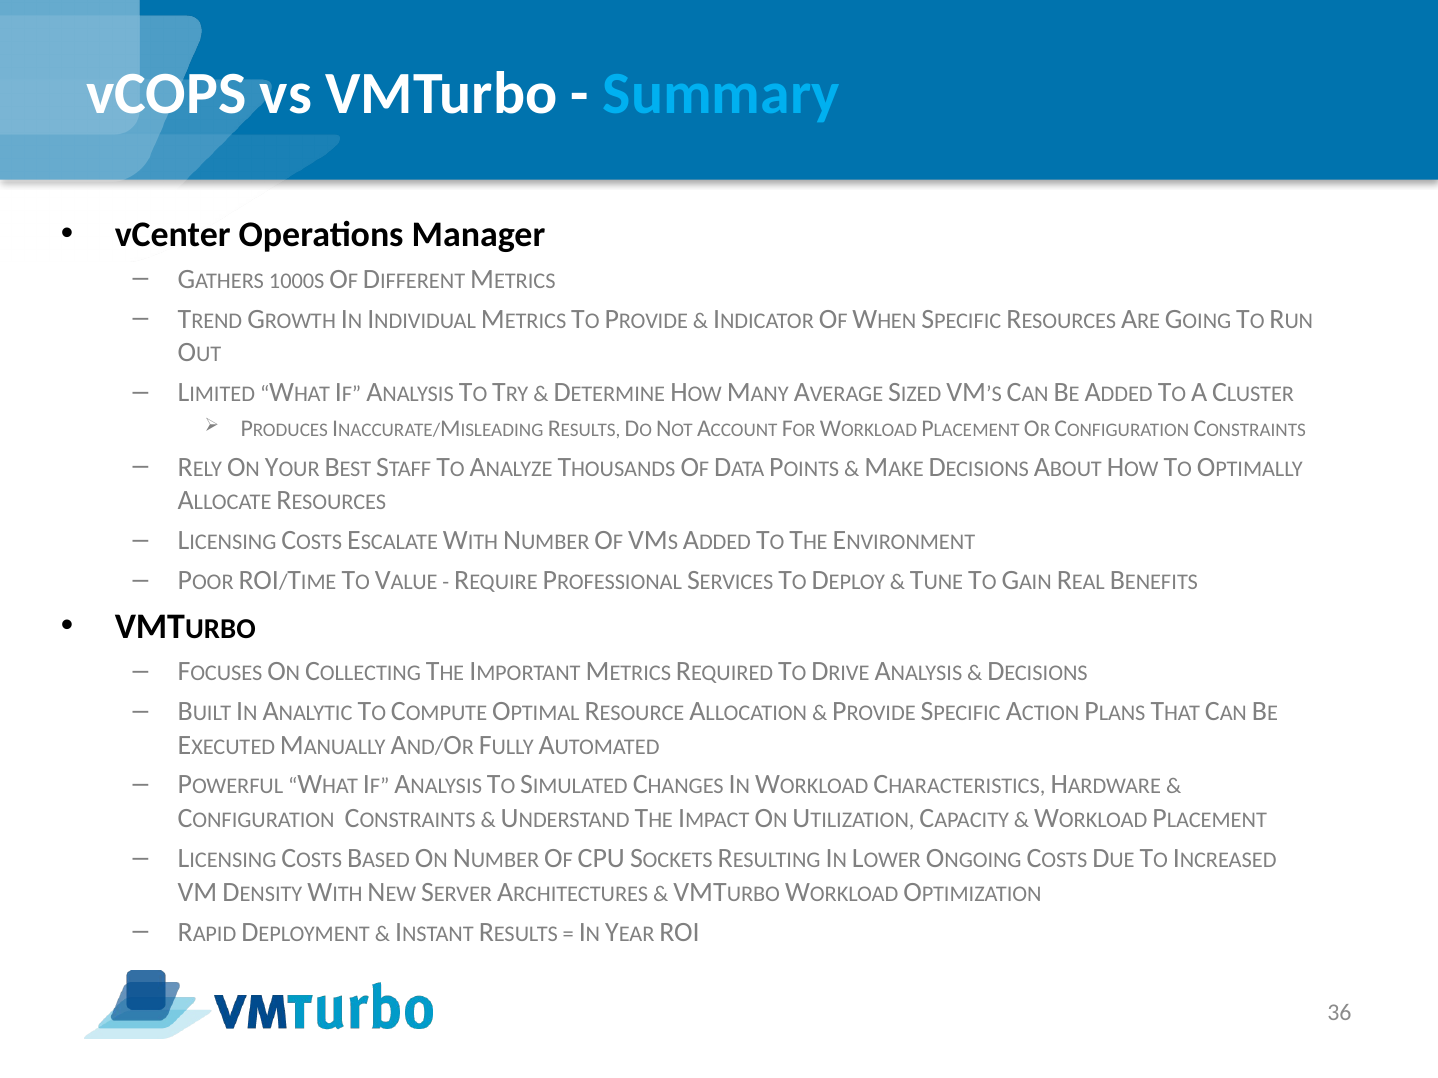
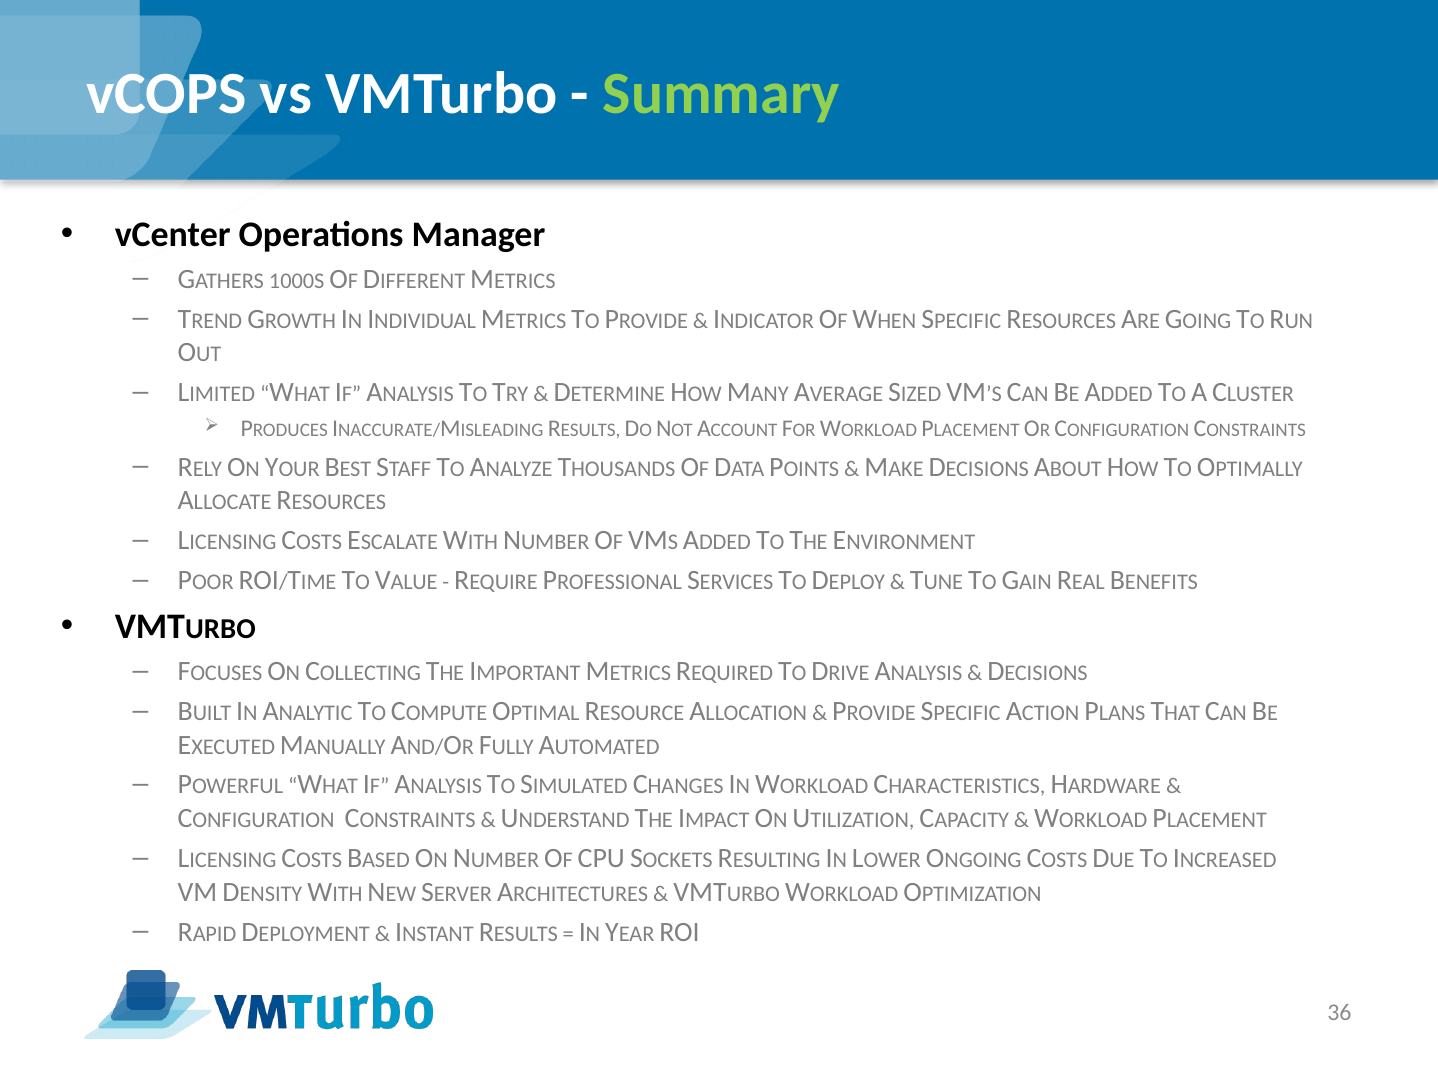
Summary colour: light blue -> light green
